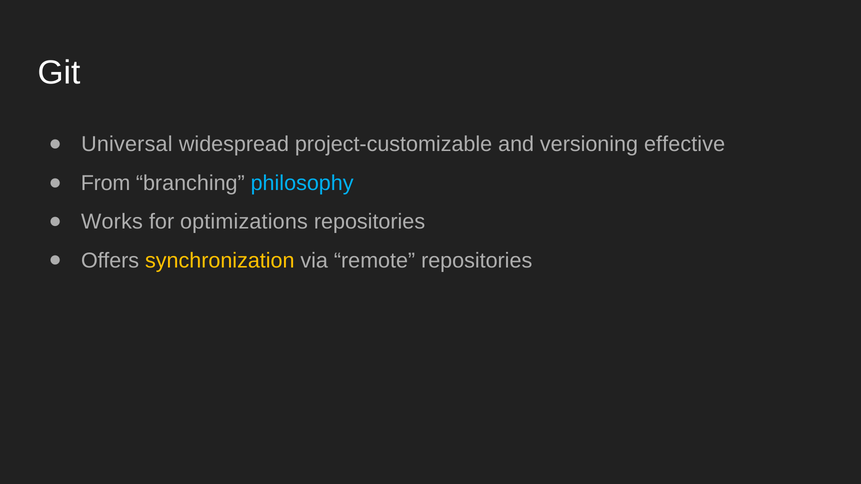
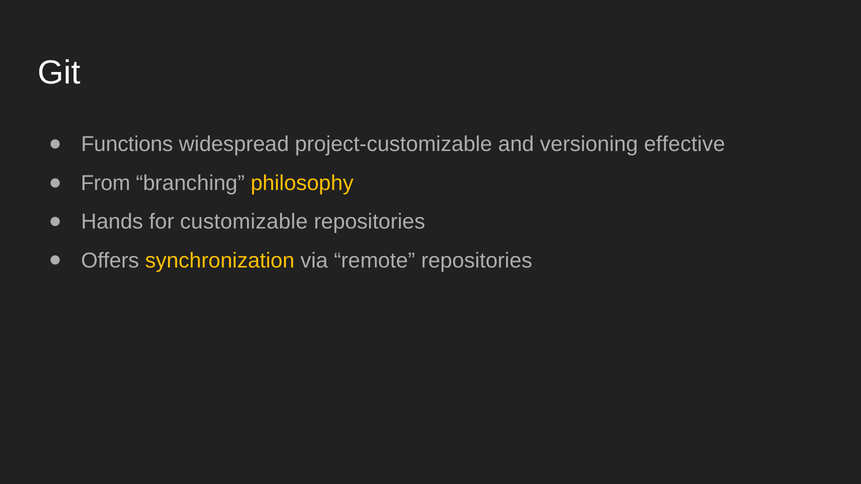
Universal: Universal -> Functions
philosophy colour: light blue -> yellow
Works: Works -> Hands
optimizations: optimizations -> customizable
